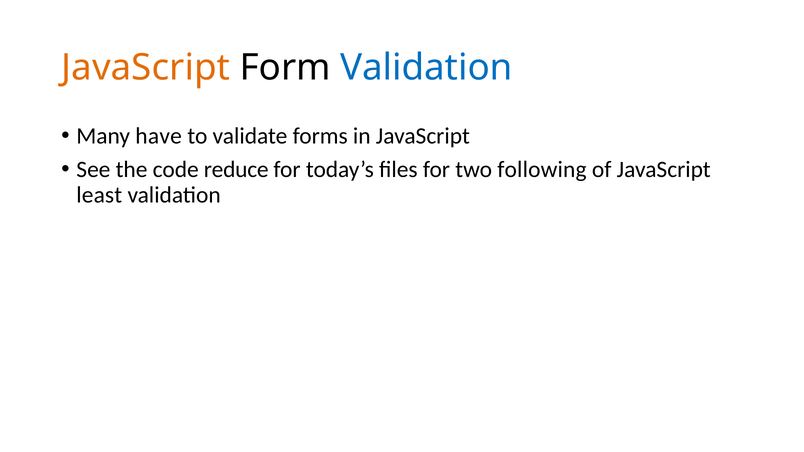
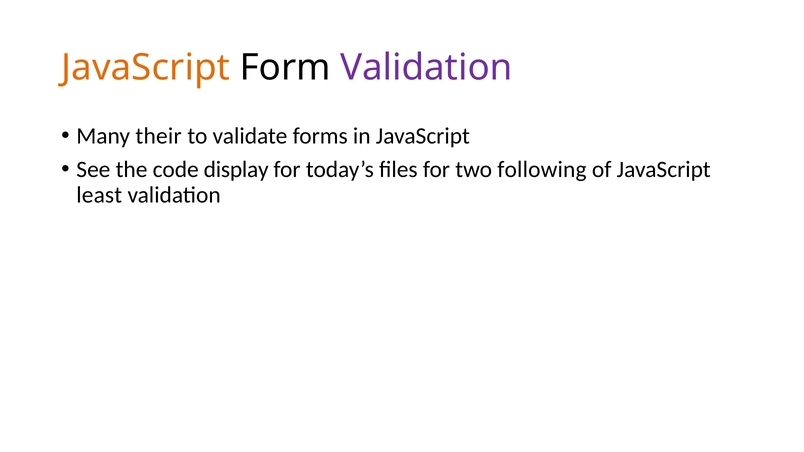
Validation at (426, 68) colour: blue -> purple
have: have -> their
reduce: reduce -> display
